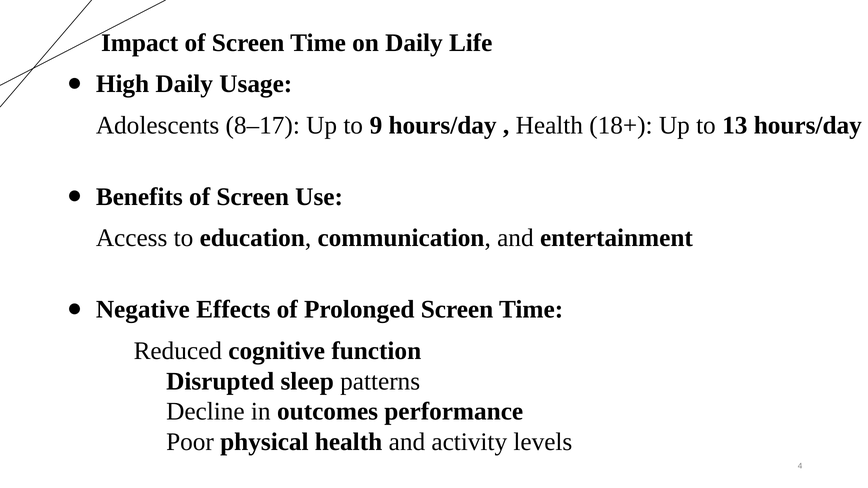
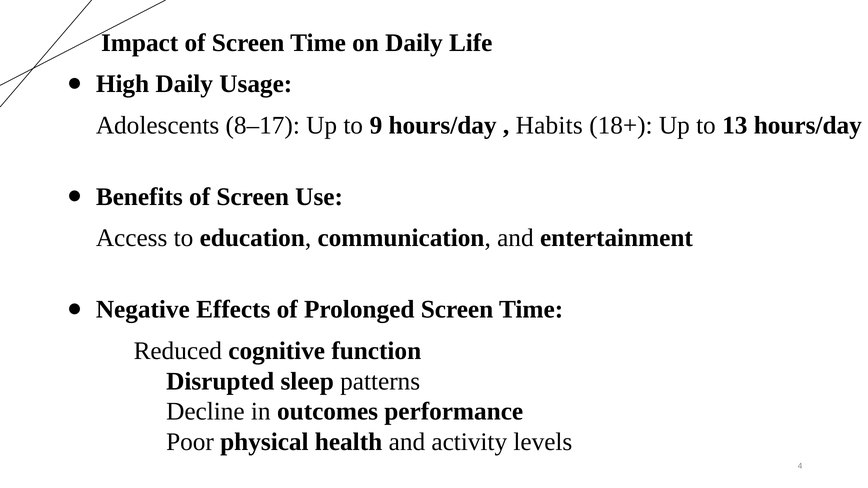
Health at (549, 125): Health -> Habits
